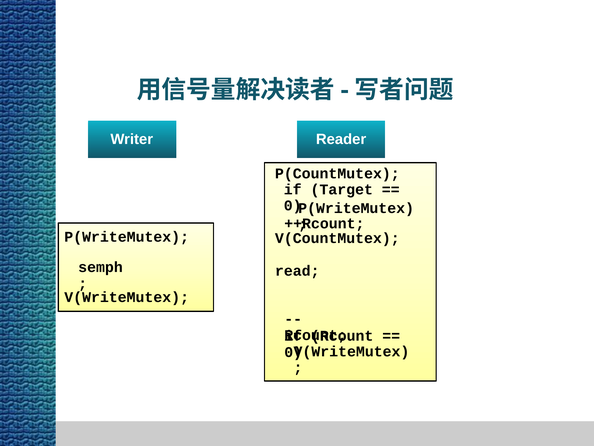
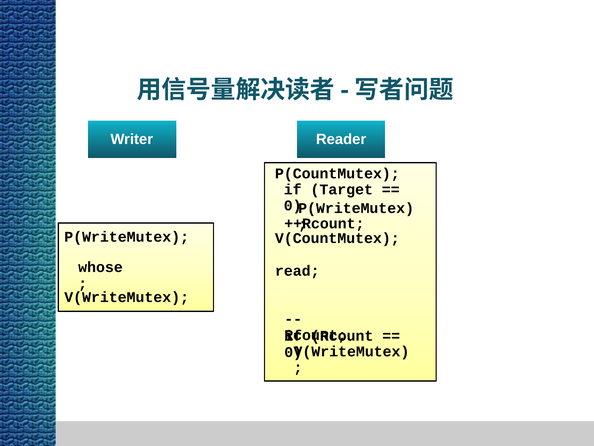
semph: semph -> whose
